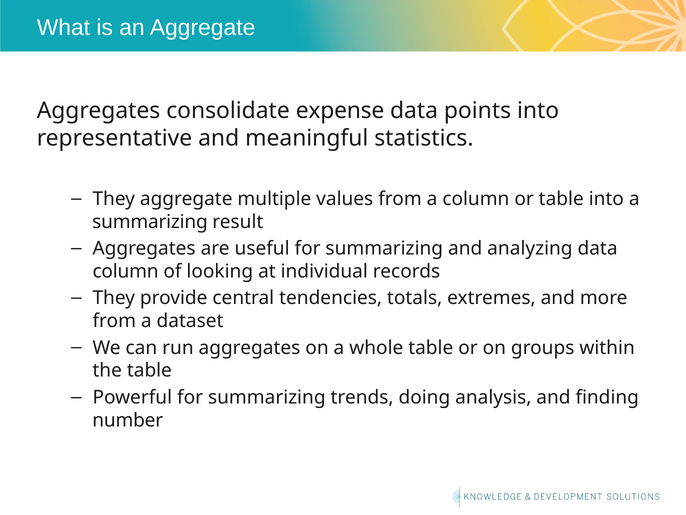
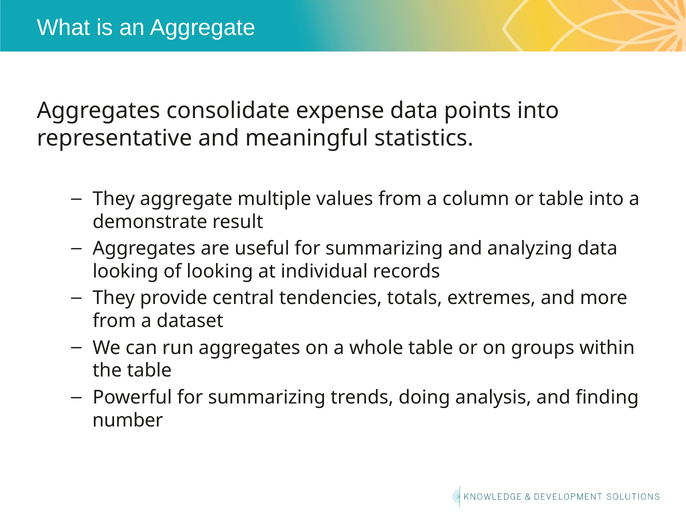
summarizing at (150, 222): summarizing -> demonstrate
column at (126, 271): column -> looking
